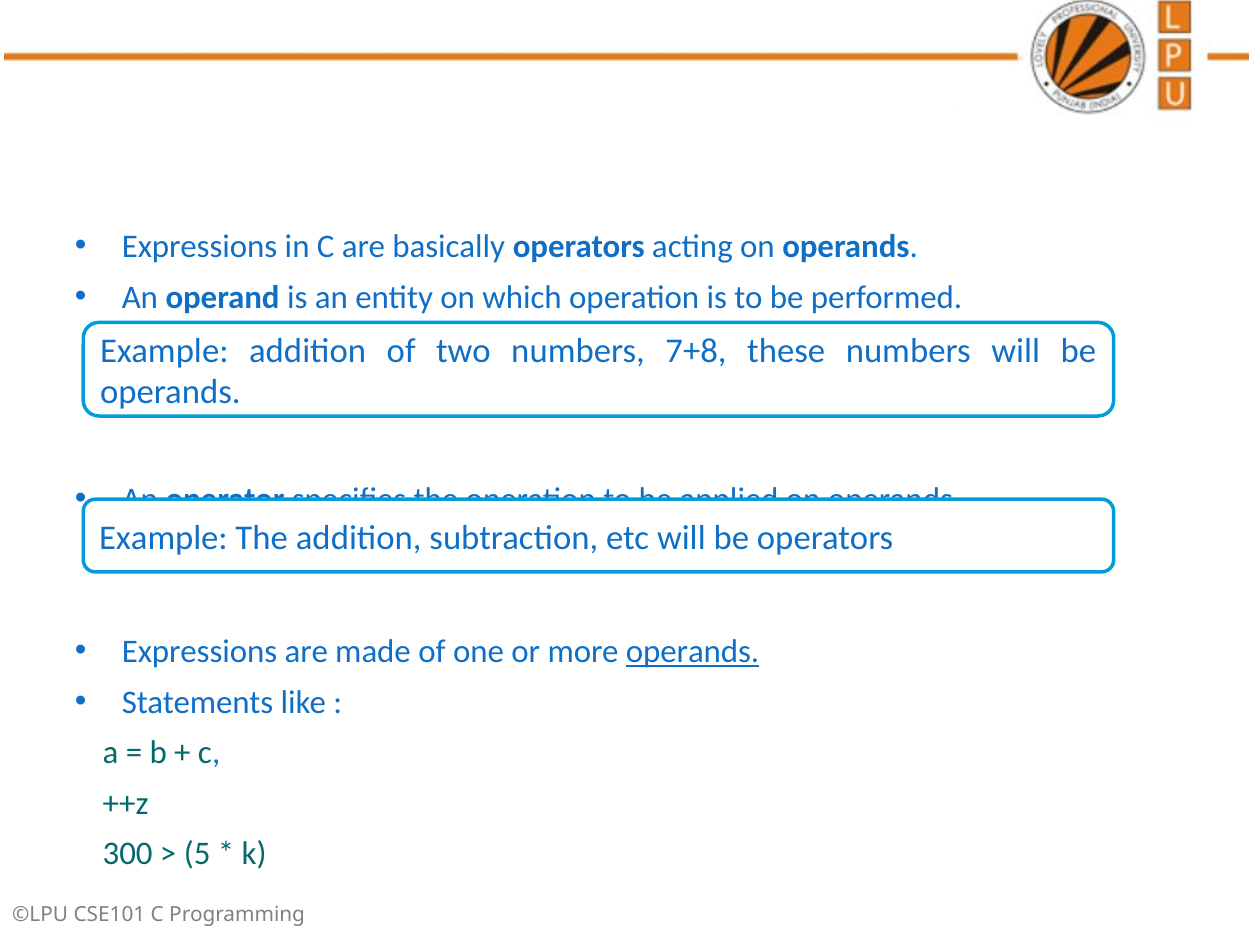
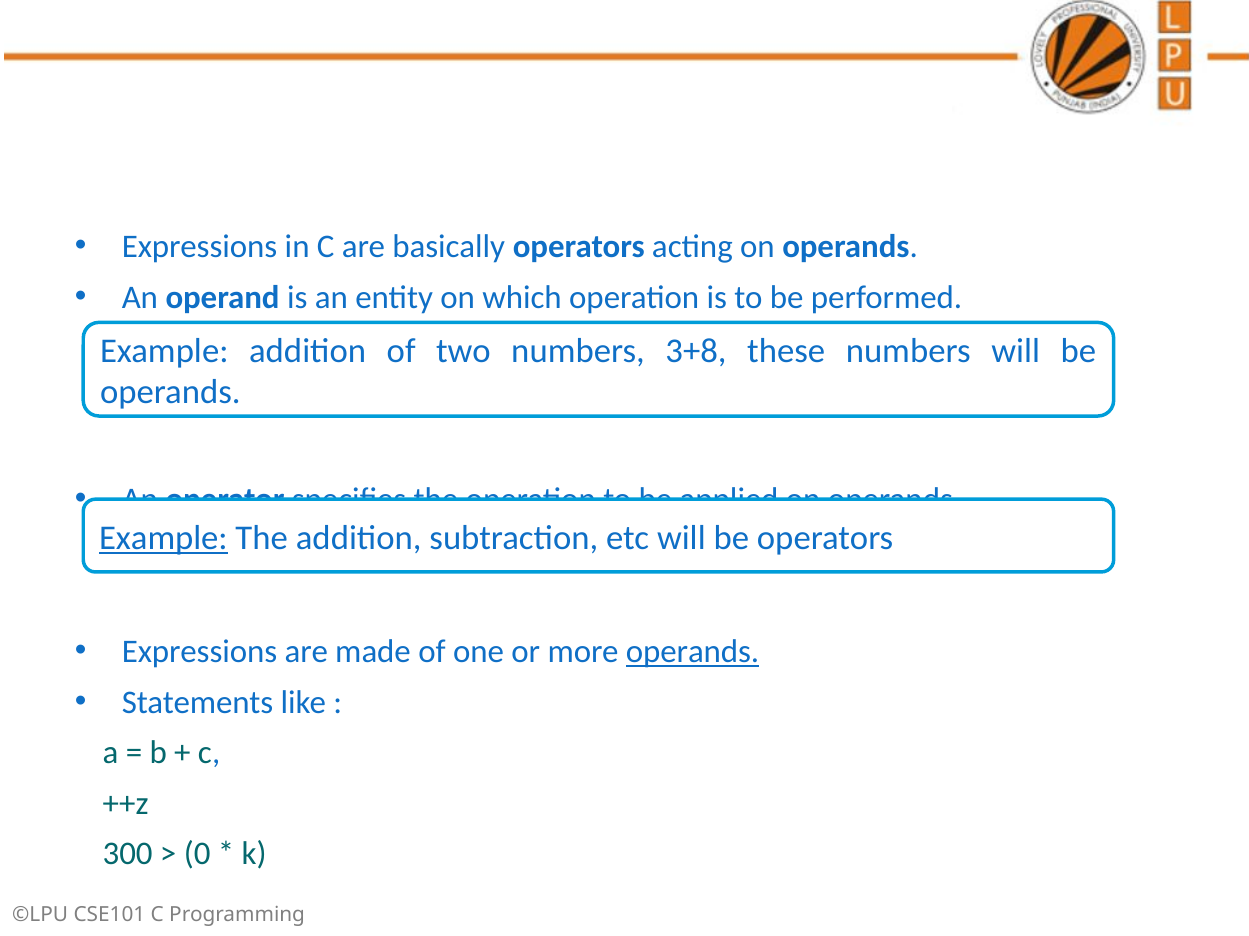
7+8: 7+8 -> 3+8
Example at (163, 538) underline: none -> present
5: 5 -> 0
